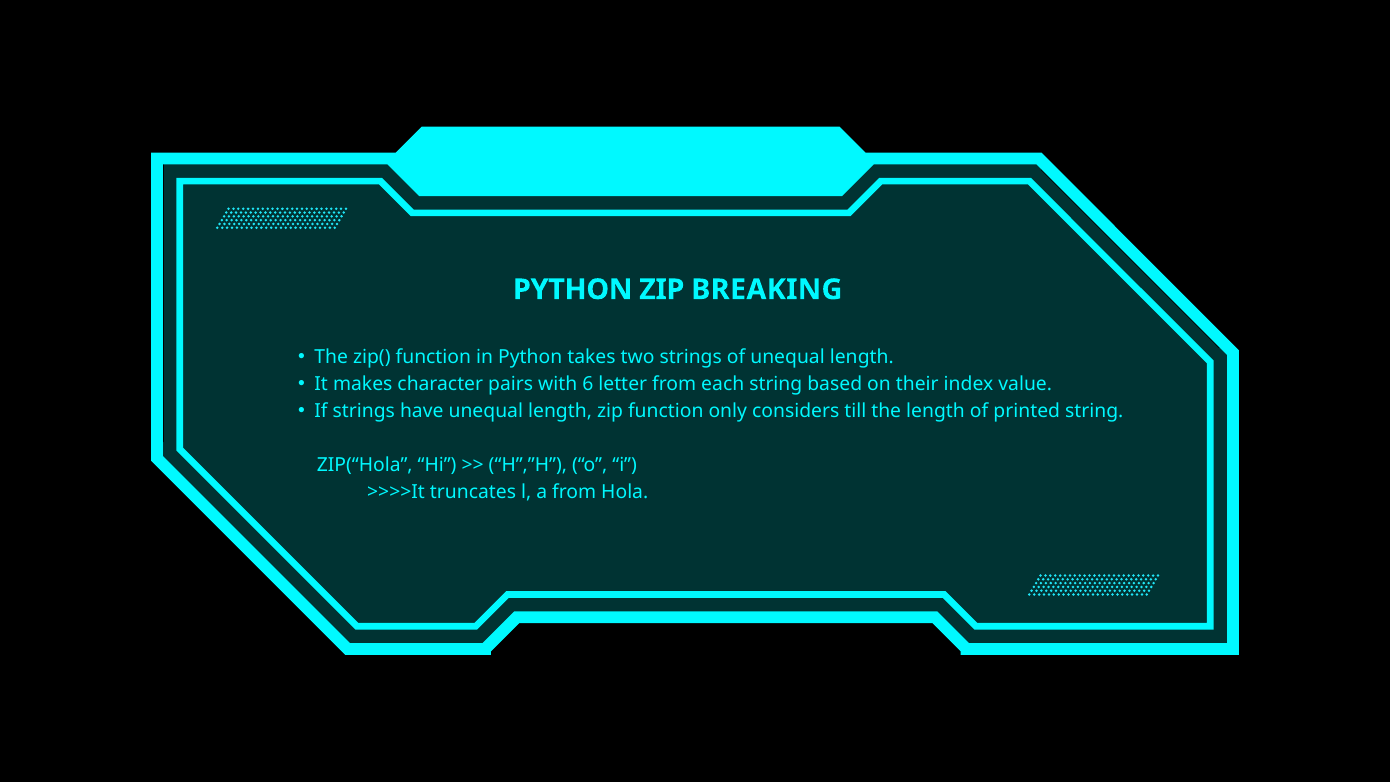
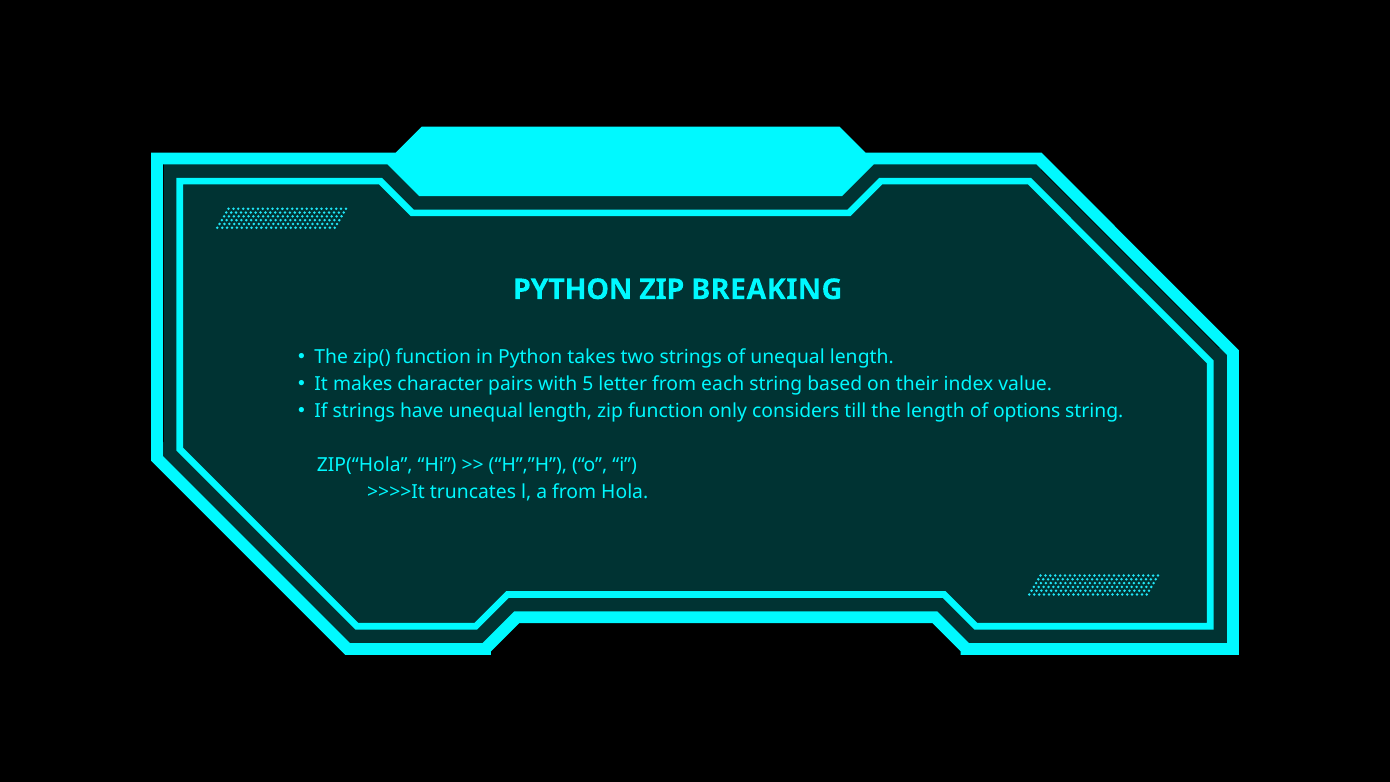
6: 6 -> 5
printed: printed -> options
